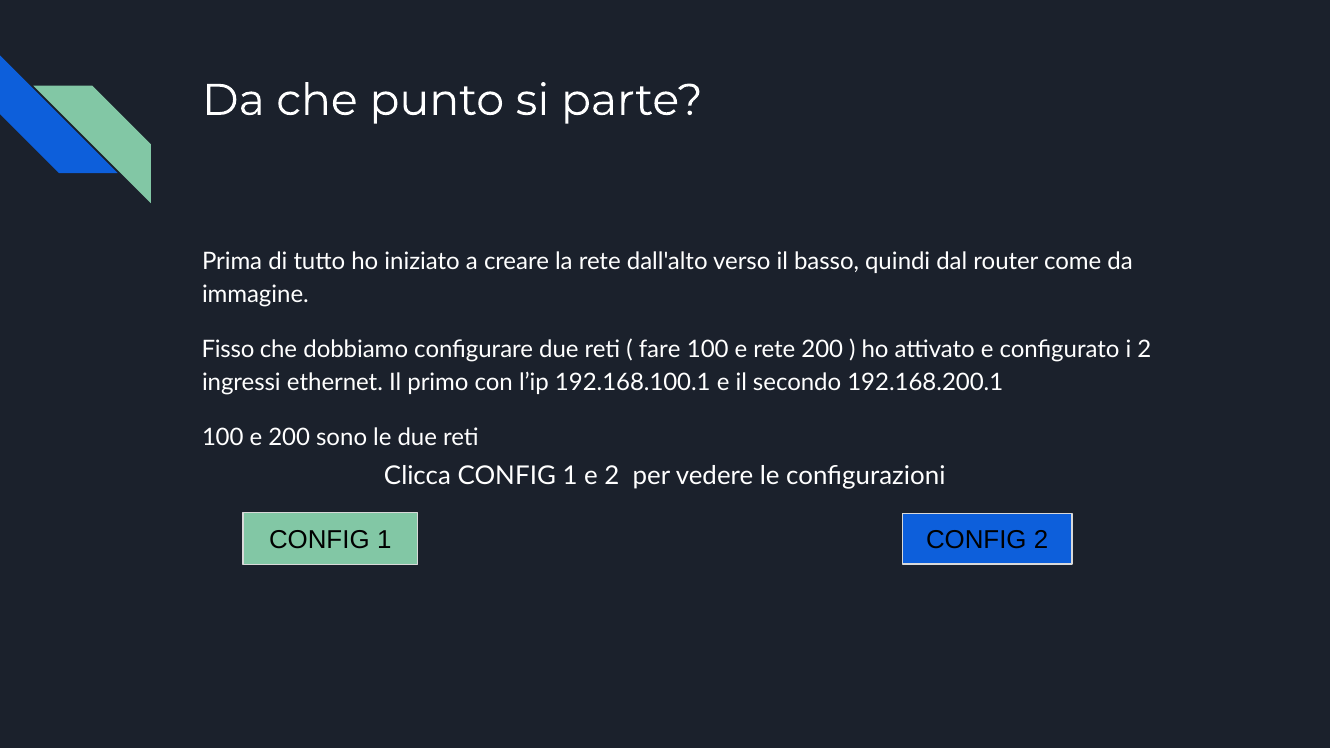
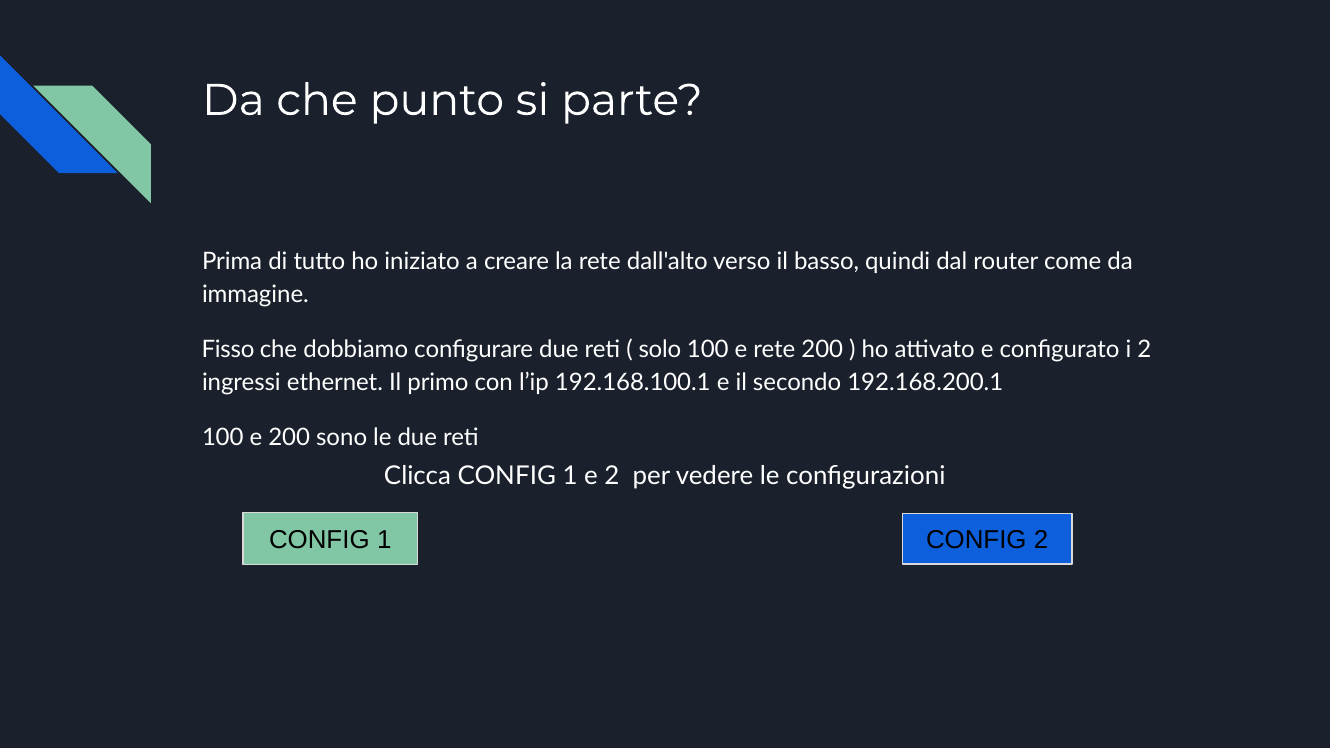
fare: fare -> solo
